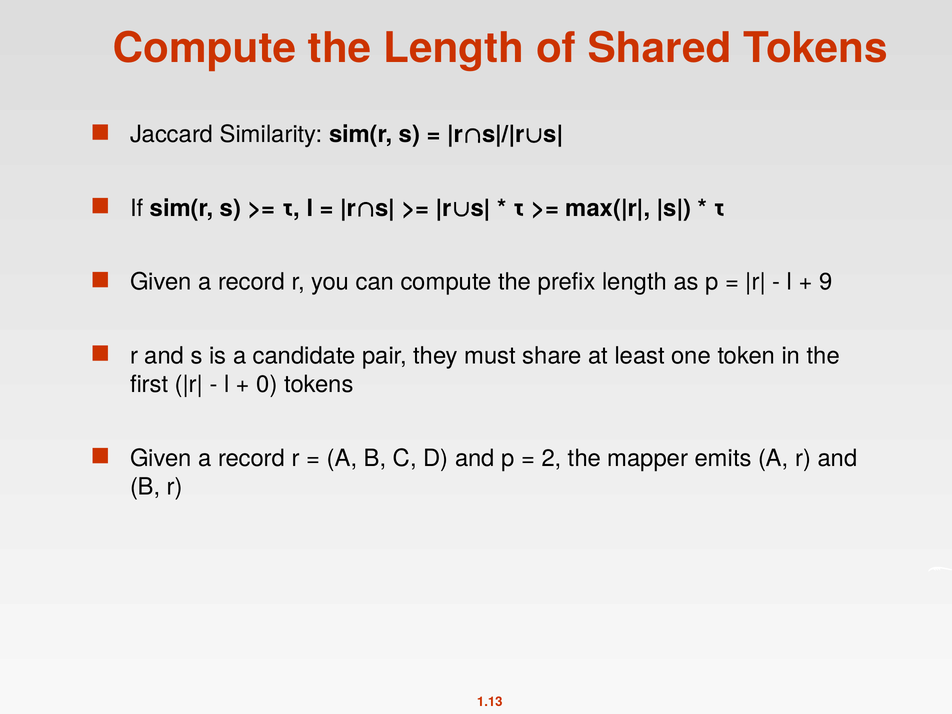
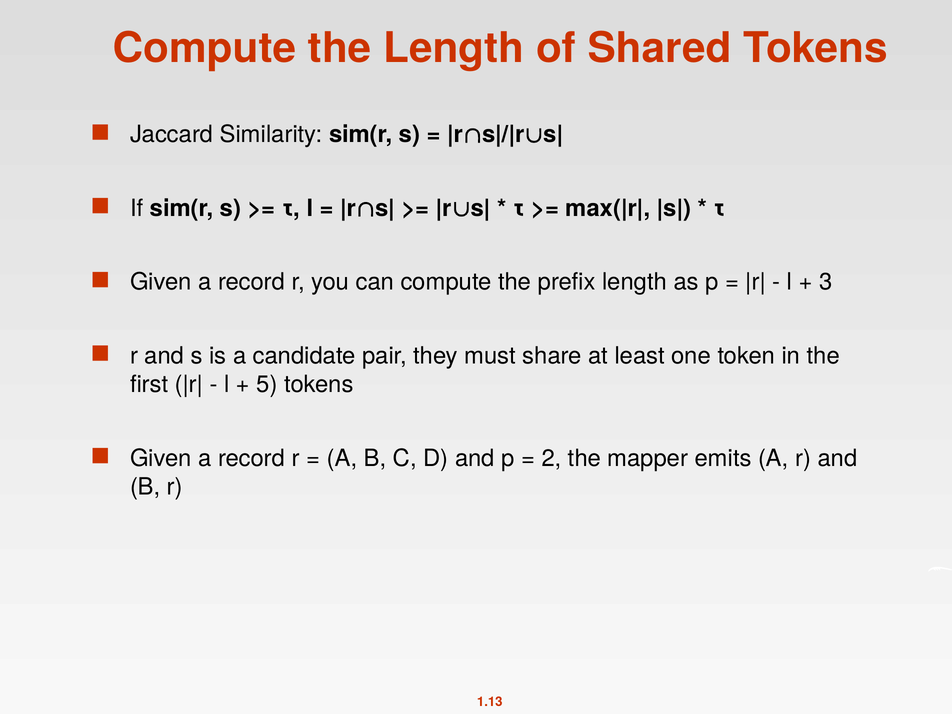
9: 9 -> 3
0: 0 -> 5
